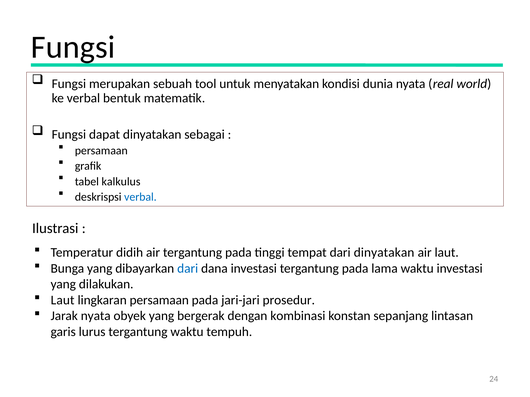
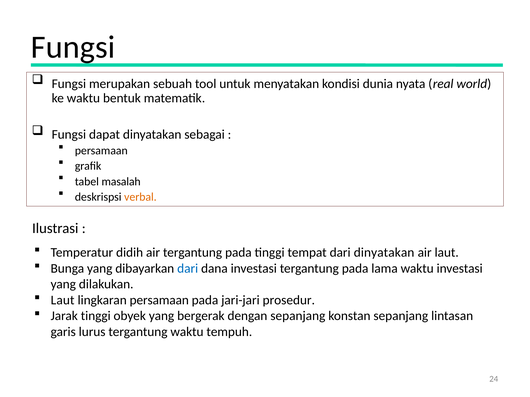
ke verbal: verbal -> waktu
kalkulus: kalkulus -> masalah
verbal at (140, 197) colour: blue -> orange
Jarak nyata: nyata -> tinggi
dengan kombinasi: kombinasi -> sepanjang
